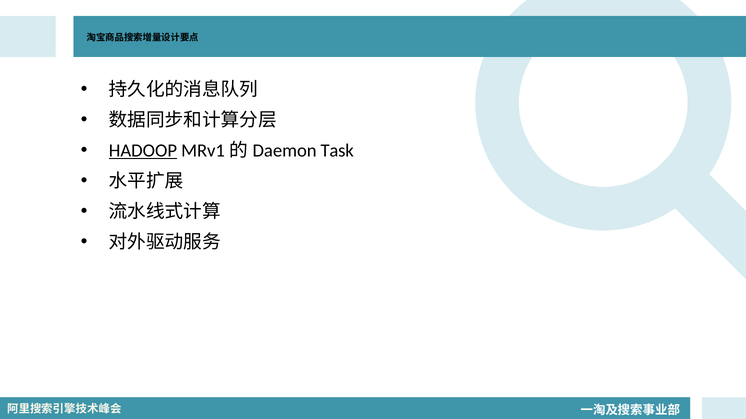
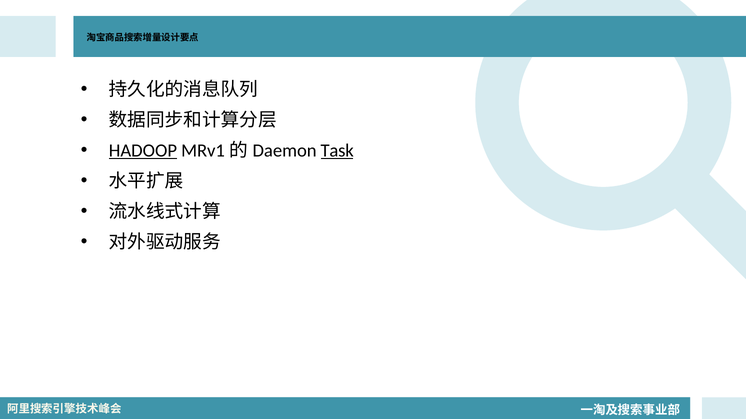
Task underline: none -> present
